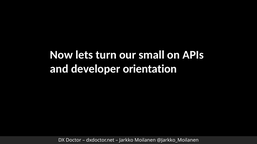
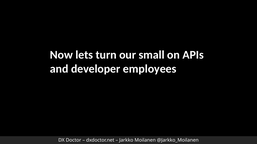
orientation: orientation -> employees
